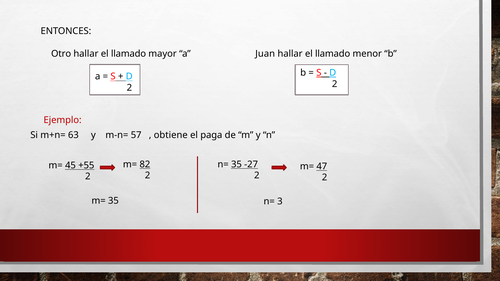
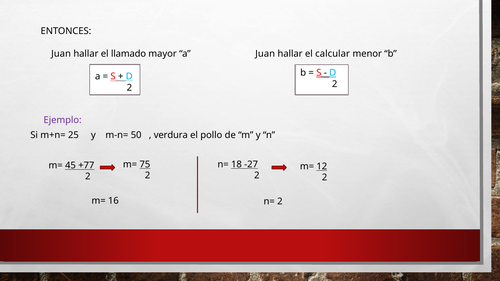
Otro at (61, 54): Otro -> Juan
llamado at (333, 54): llamado -> calcular
Ejemplo colour: red -> purple
63: 63 -> 25
57: 57 -> 50
obtiene: obtiene -> verdura
paga: paga -> pollo
82: 82 -> 75
n= 35: 35 -> 18
+55: +55 -> +77
47: 47 -> 12
m= 35: 35 -> 16
n= 3: 3 -> 2
